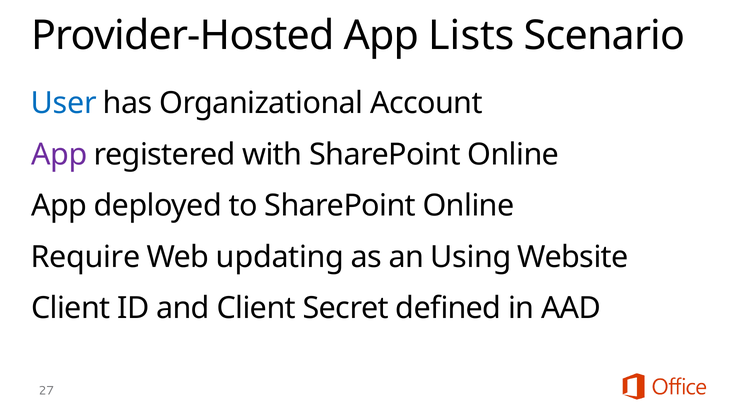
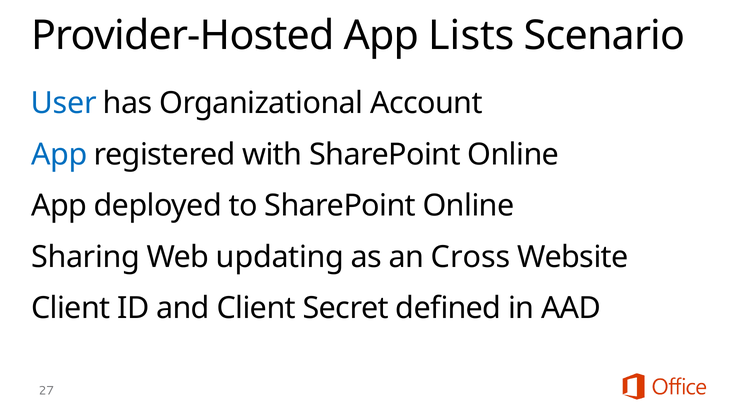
App at (59, 155) colour: purple -> blue
Require: Require -> Sharing
Using: Using -> Cross
